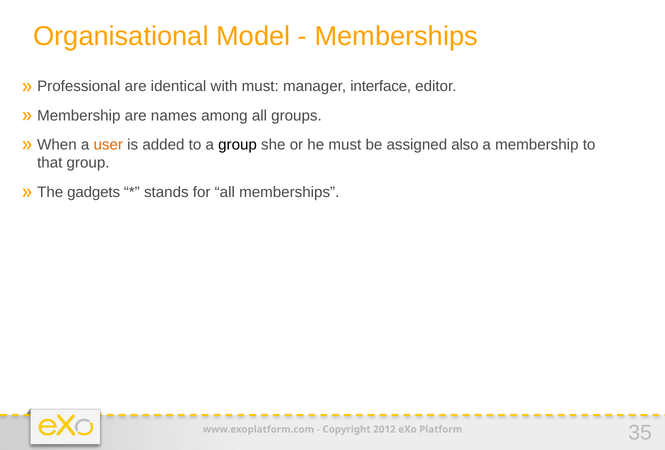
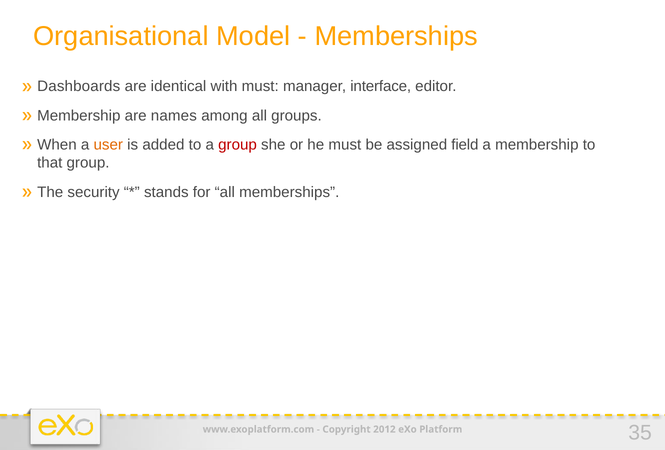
Professional: Professional -> Dashboards
group at (238, 145) colour: black -> red
also: also -> field
gadgets: gadgets -> security
